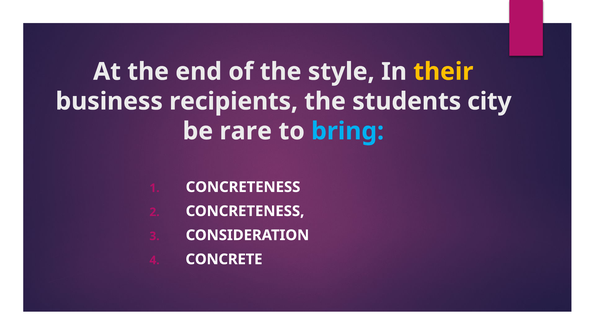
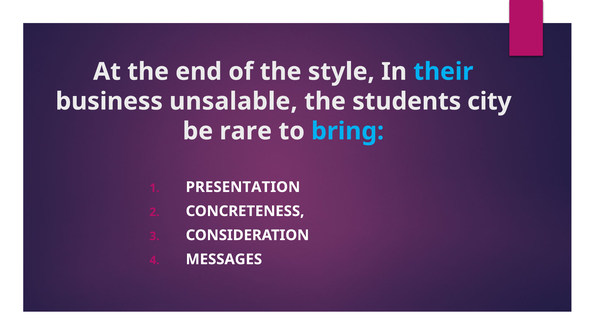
their colour: yellow -> light blue
recipients: recipients -> unsalable
CONCRETENESS at (243, 187): CONCRETENESS -> PRESENTATION
CONCRETE: CONCRETE -> MESSAGES
